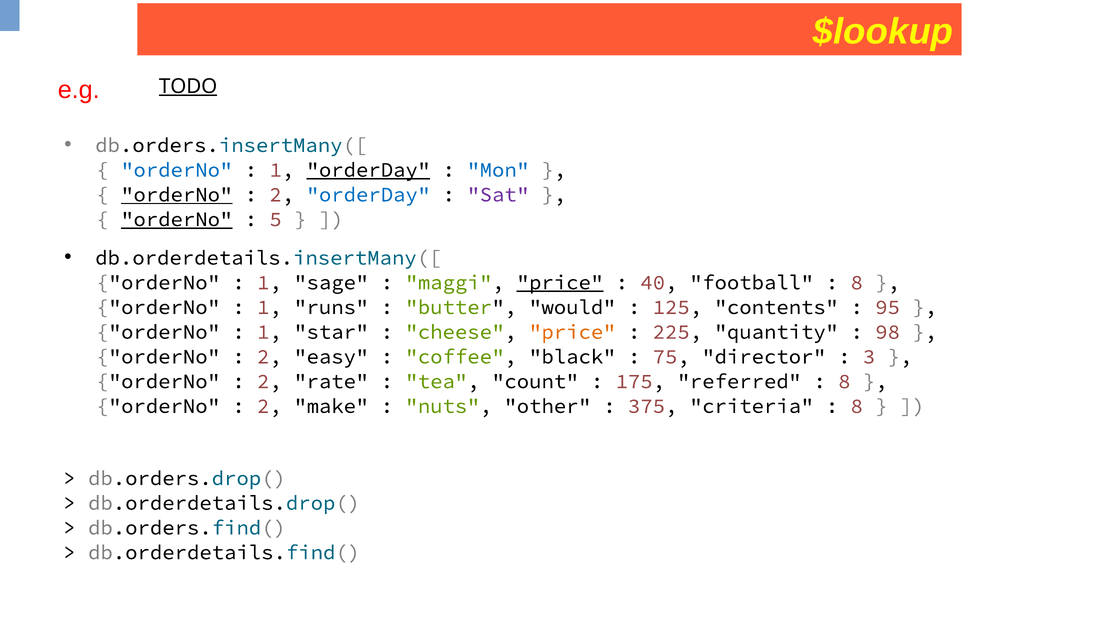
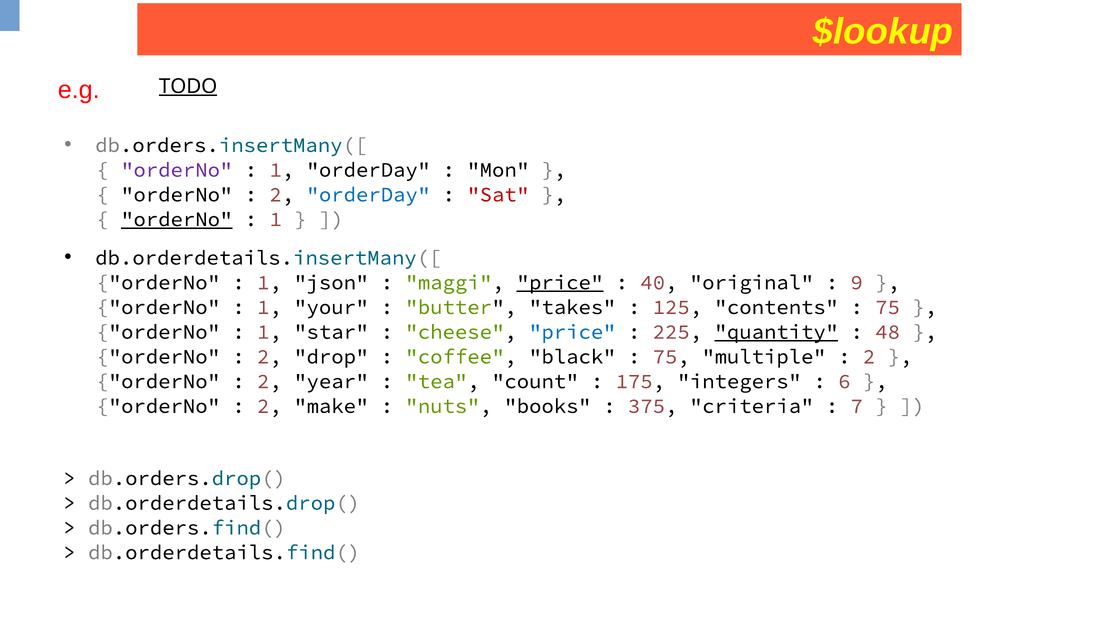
orderNo at (177, 170) colour: blue -> purple
orderDay at (368, 170) underline: present -> none
Mon colour: blue -> black
orderNo at (177, 195) underline: present -> none
Sat colour: purple -> red
5 at (276, 219): 5 -> 1
sage: sage -> json
football: football -> original
8 at (857, 283): 8 -> 9
runs: runs -> your
would: would -> takes
95 at (888, 307): 95 -> 75
price at (572, 332) colour: orange -> blue
quantity underline: none -> present
98: 98 -> 48
easy: easy -> drop
director: director -> multiple
3 at (869, 357): 3 -> 2
rate: rate -> year
referred: referred -> integers
8 at (844, 381): 8 -> 6
other: other -> books
8 at (857, 406): 8 -> 7
